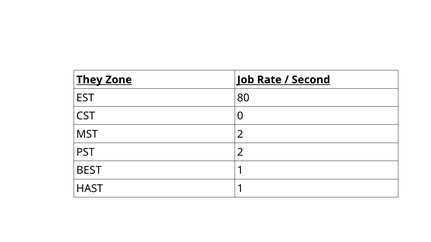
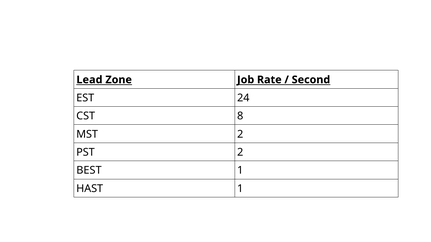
They: They -> Lead
80: 80 -> 24
0: 0 -> 8
